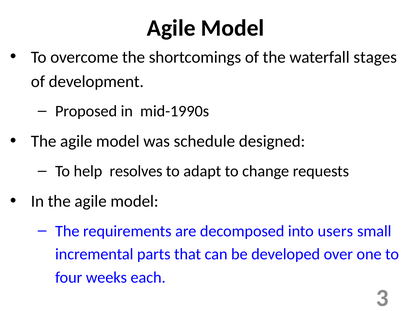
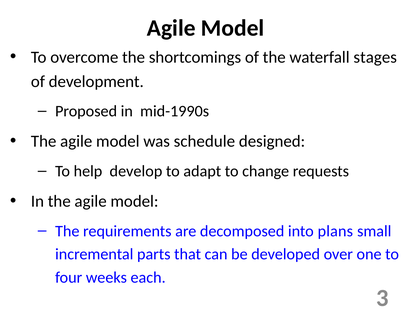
resolves: resolves -> develop
users: users -> plans
